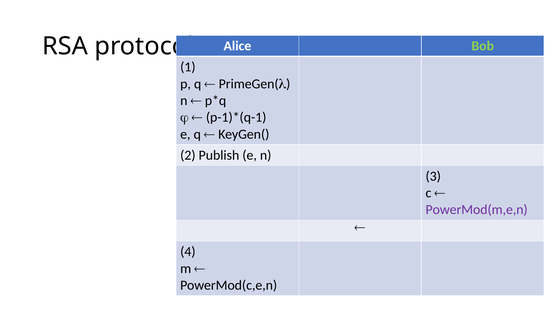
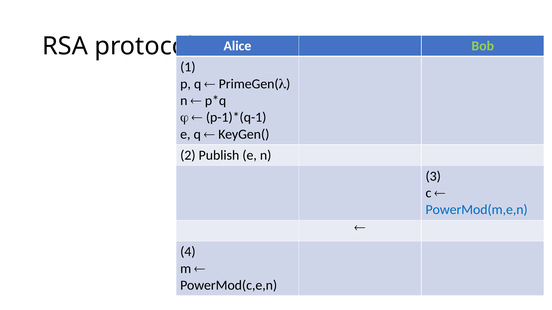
PowerMod(m,e,n colour: purple -> blue
